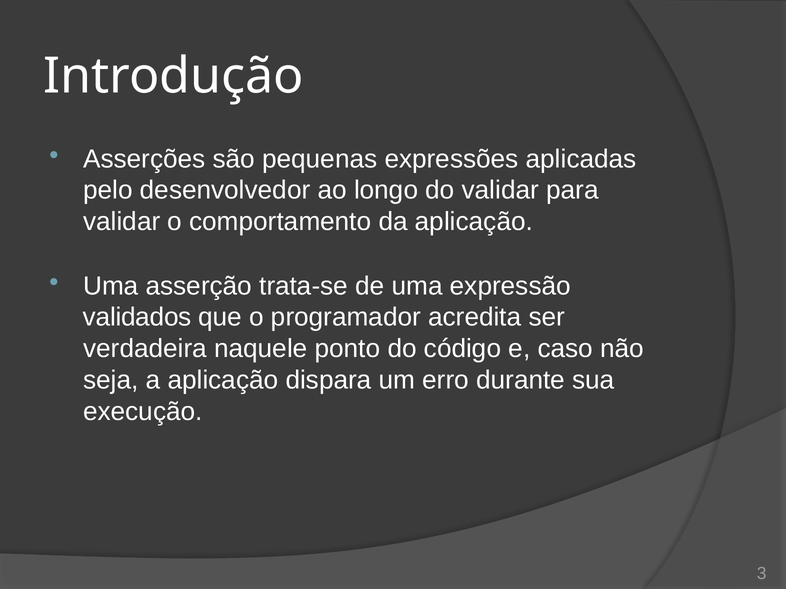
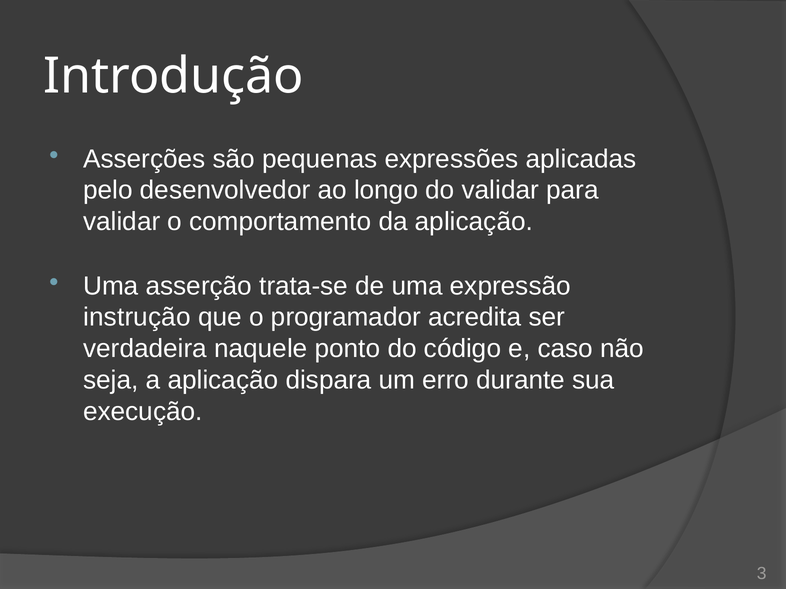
validados: validados -> instrução
